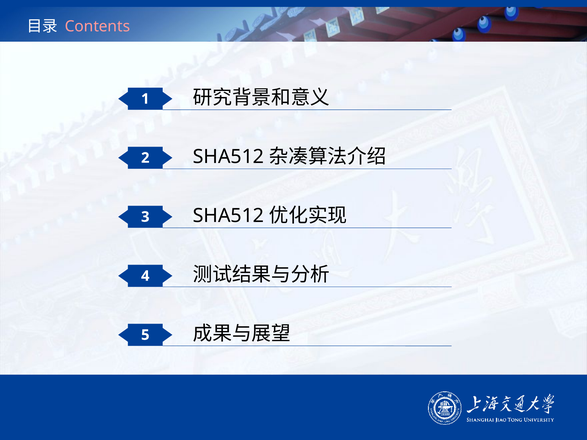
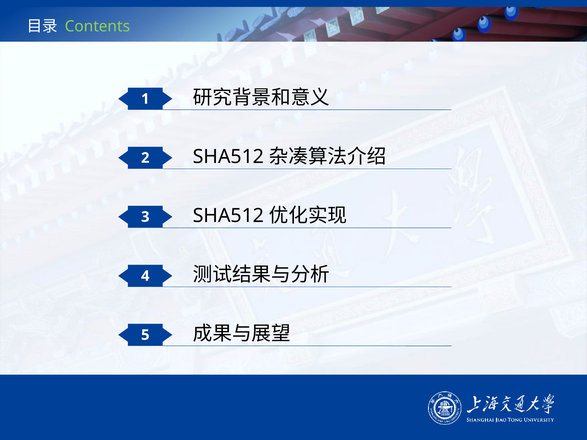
Contents colour: pink -> light green
